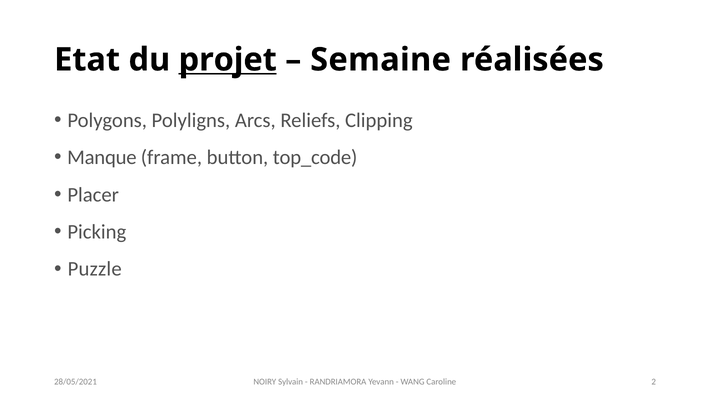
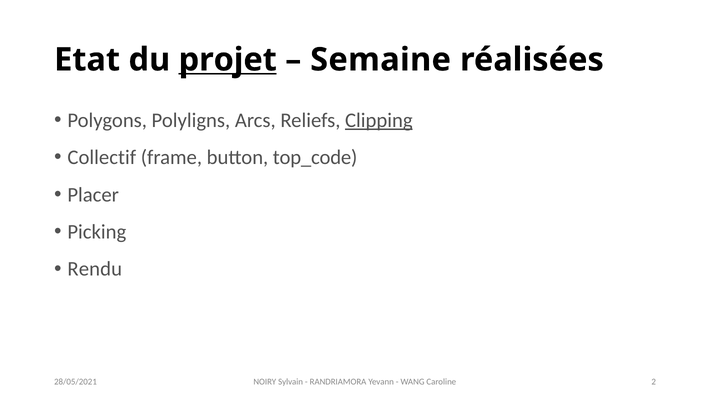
Clipping underline: none -> present
Manque: Manque -> Collectif
Puzzle: Puzzle -> Rendu
